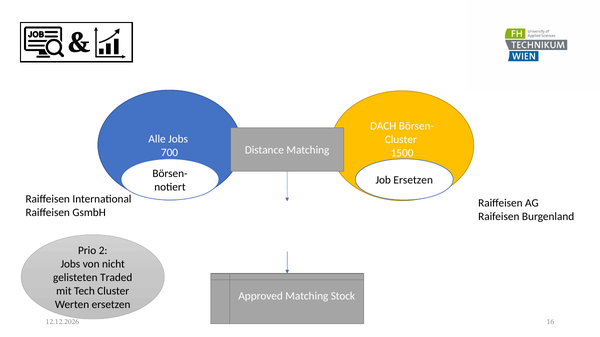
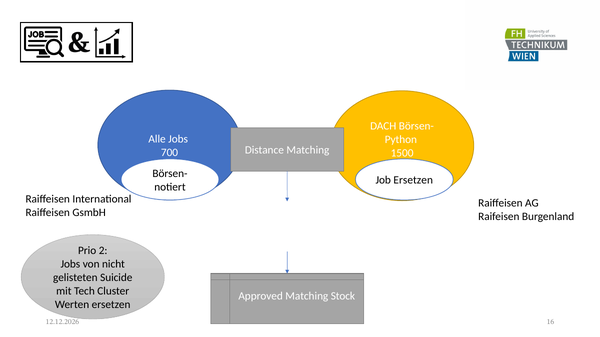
Cluster at (401, 140): Cluster -> Python
Traded: Traded -> Suicide
